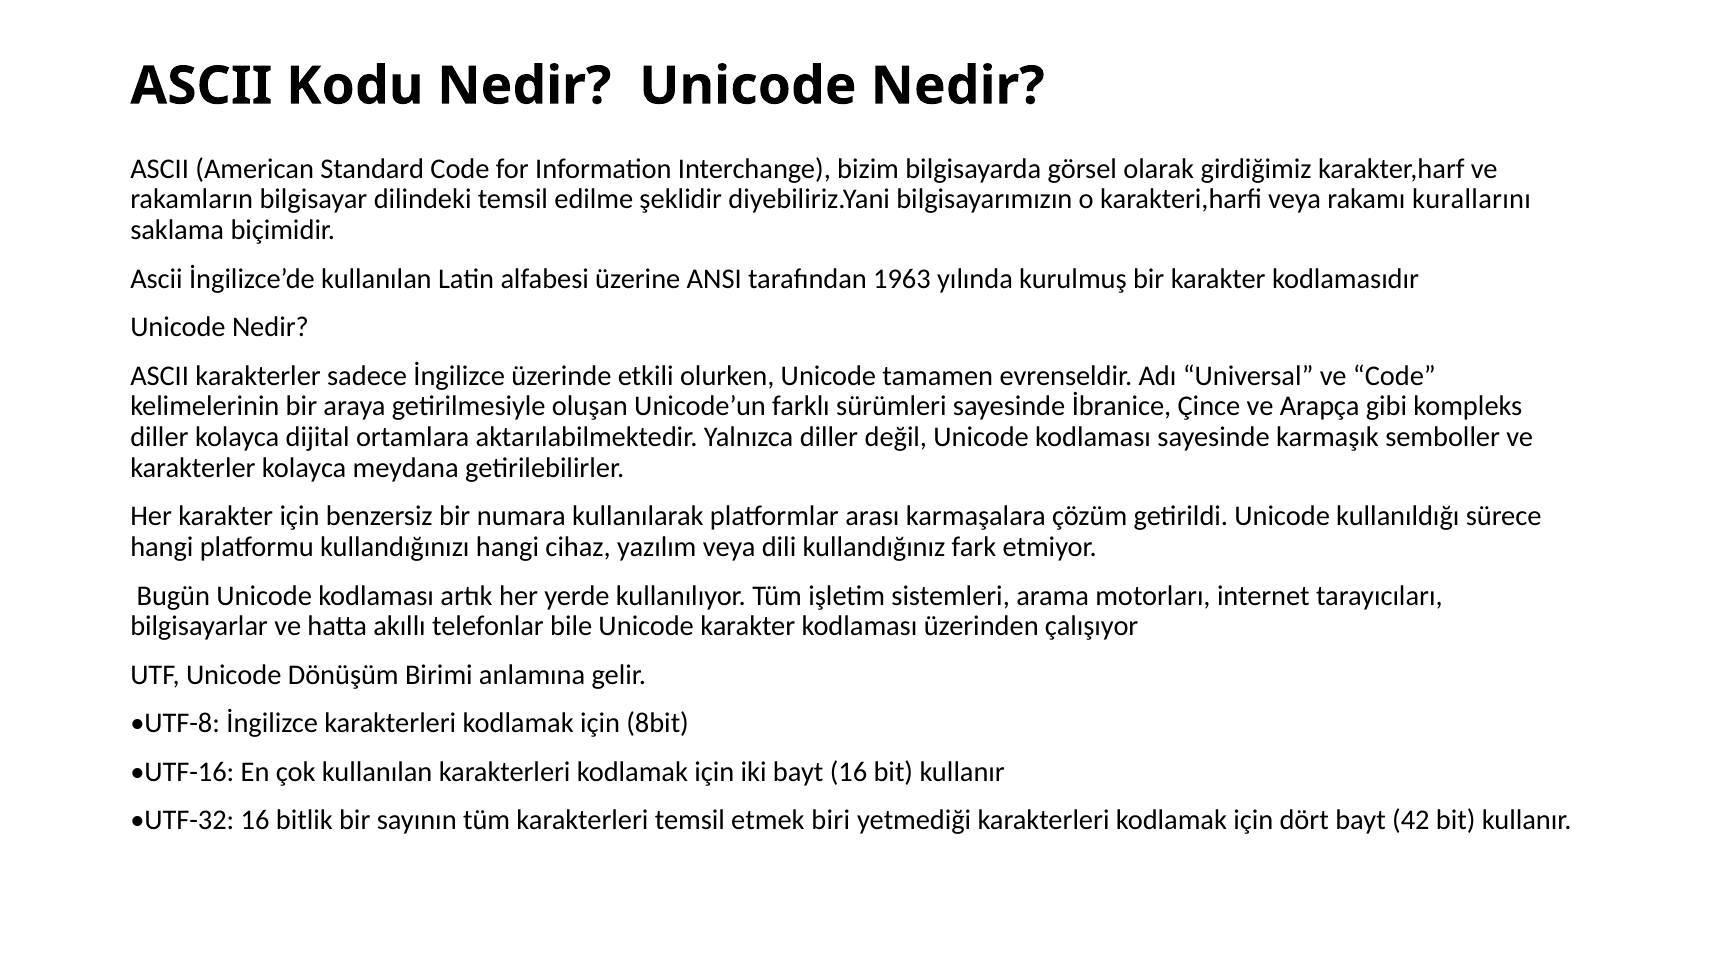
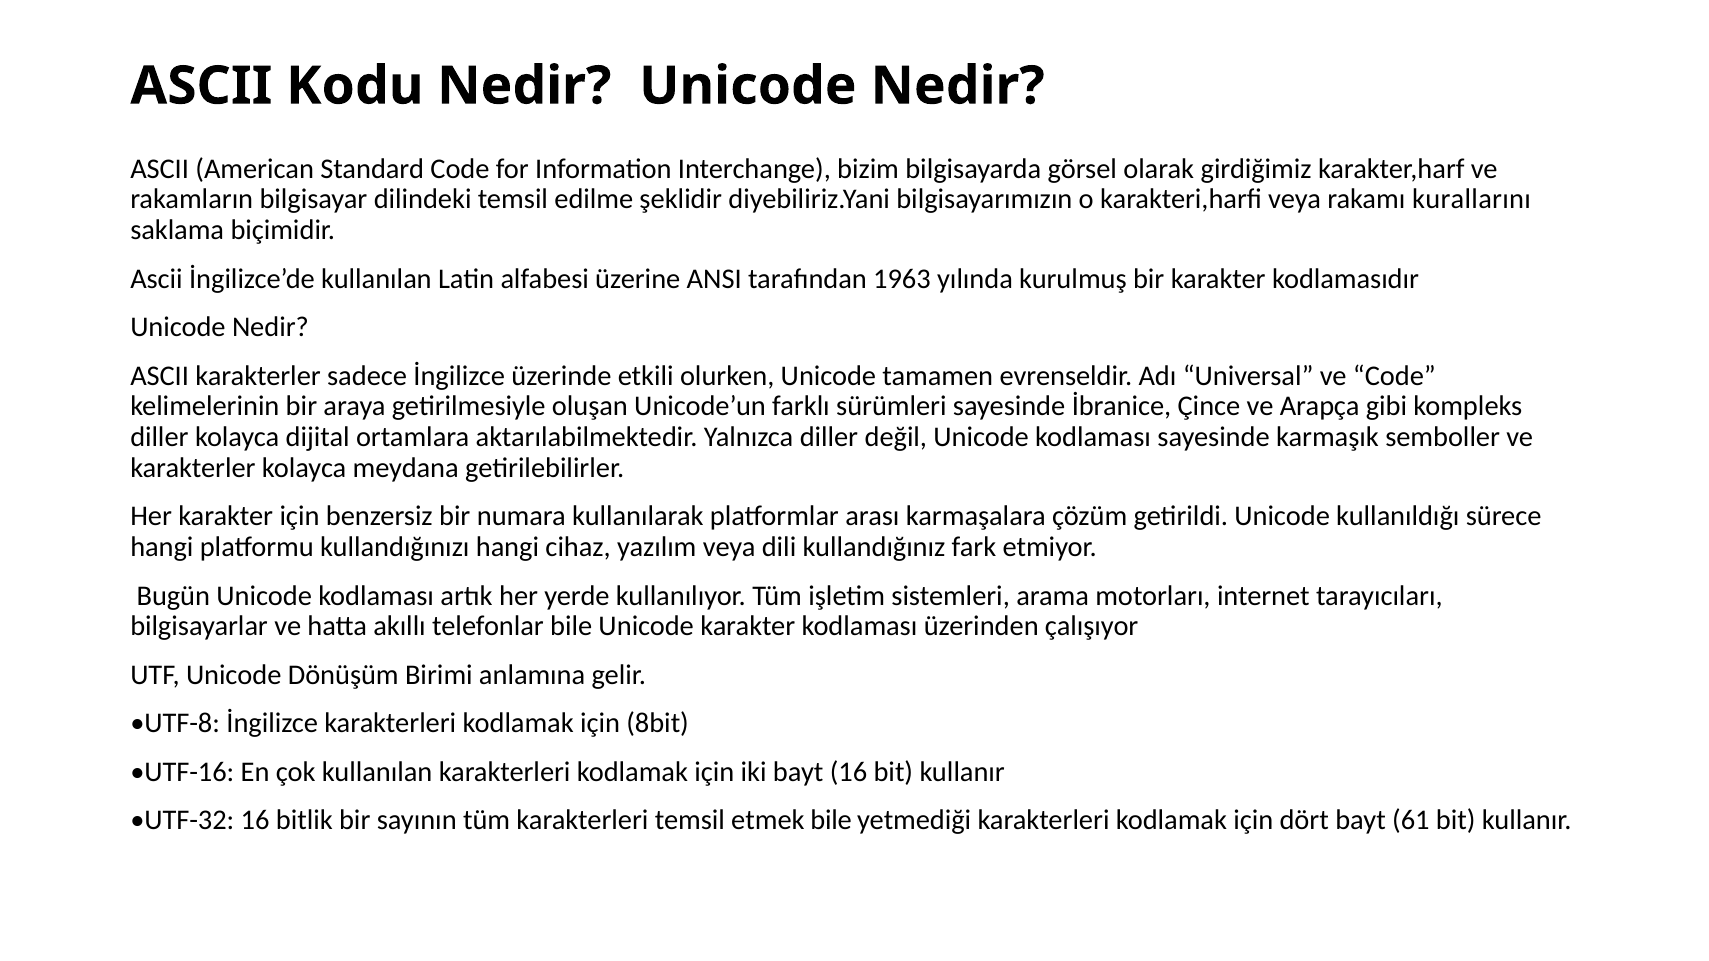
etmek biri: biri -> bile
42: 42 -> 61
